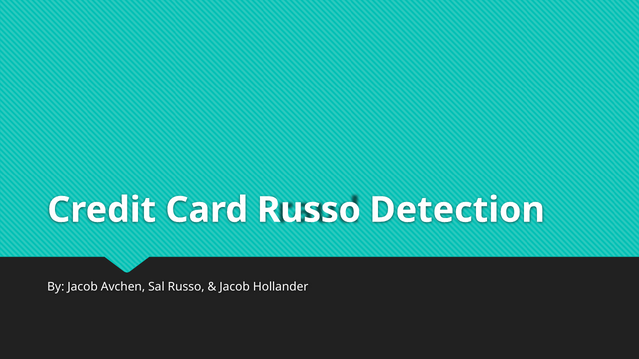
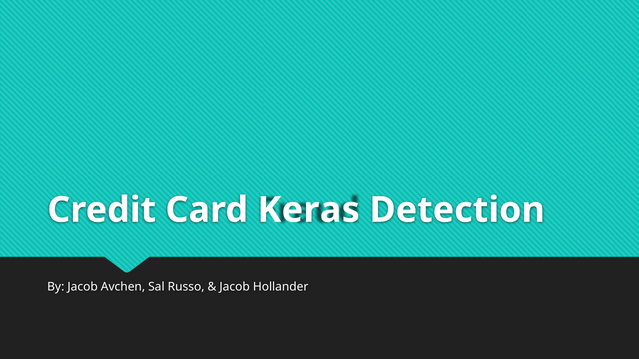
Card Russo: Russo -> Keras
